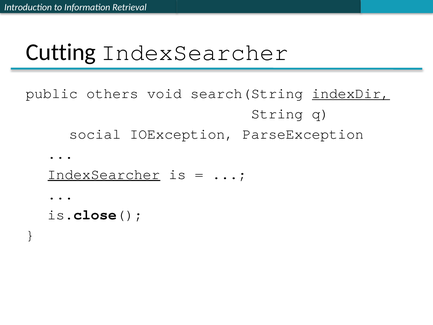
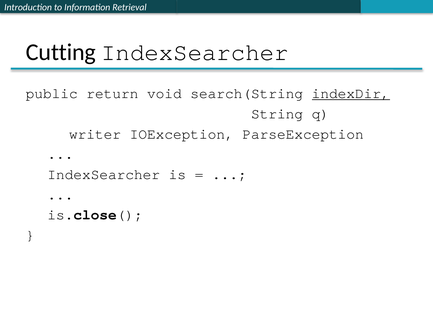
others: others -> return
social: social -> writer
IndexSearcher at (104, 174) underline: present -> none
